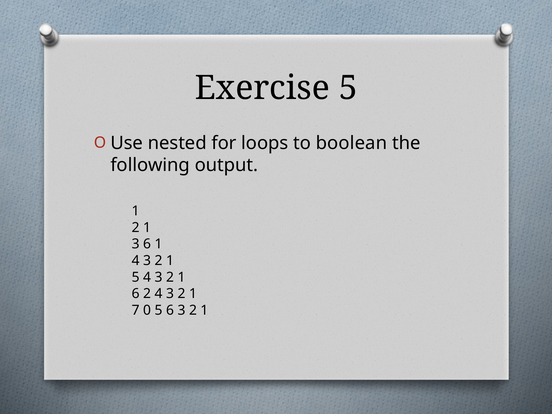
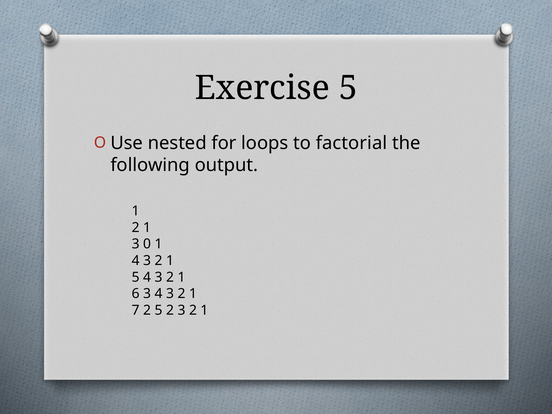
boolean: boolean -> factorial
3 6: 6 -> 0
6 2: 2 -> 3
7 0: 0 -> 2
5 6: 6 -> 2
